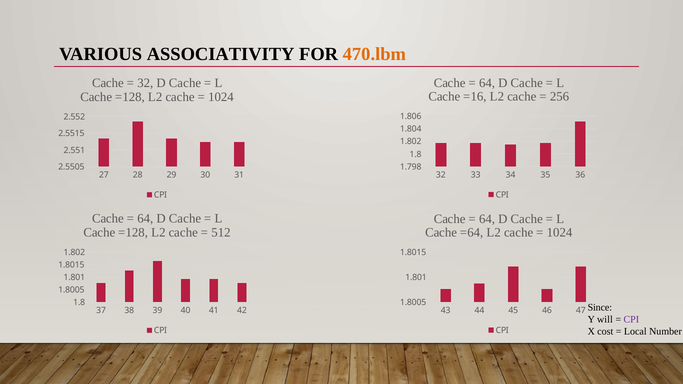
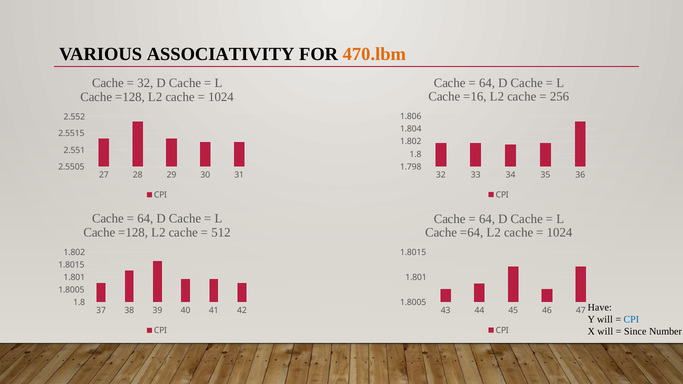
Since: Since -> Have
CPI at (631, 320) colour: purple -> blue
X cost: cost -> will
Local: Local -> Since
